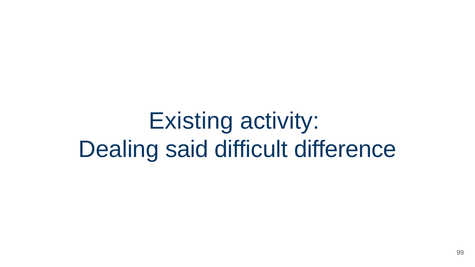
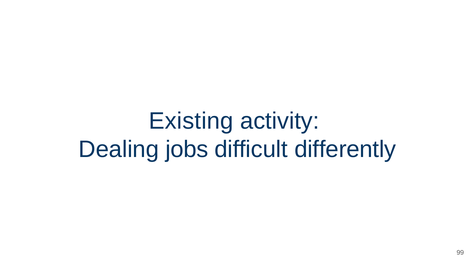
said: said -> jobs
difference: difference -> differently
